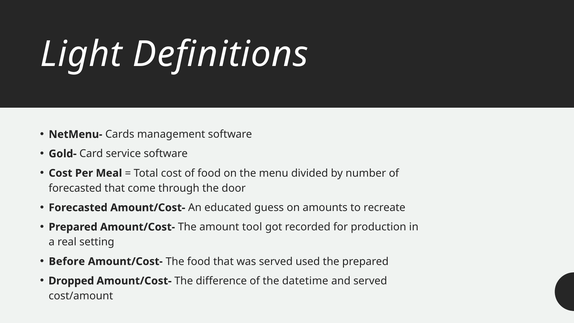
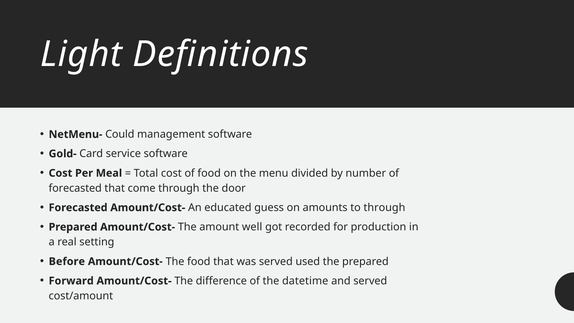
Cards: Cards -> Could
to recreate: recreate -> through
tool: tool -> well
Dropped: Dropped -> Forward
